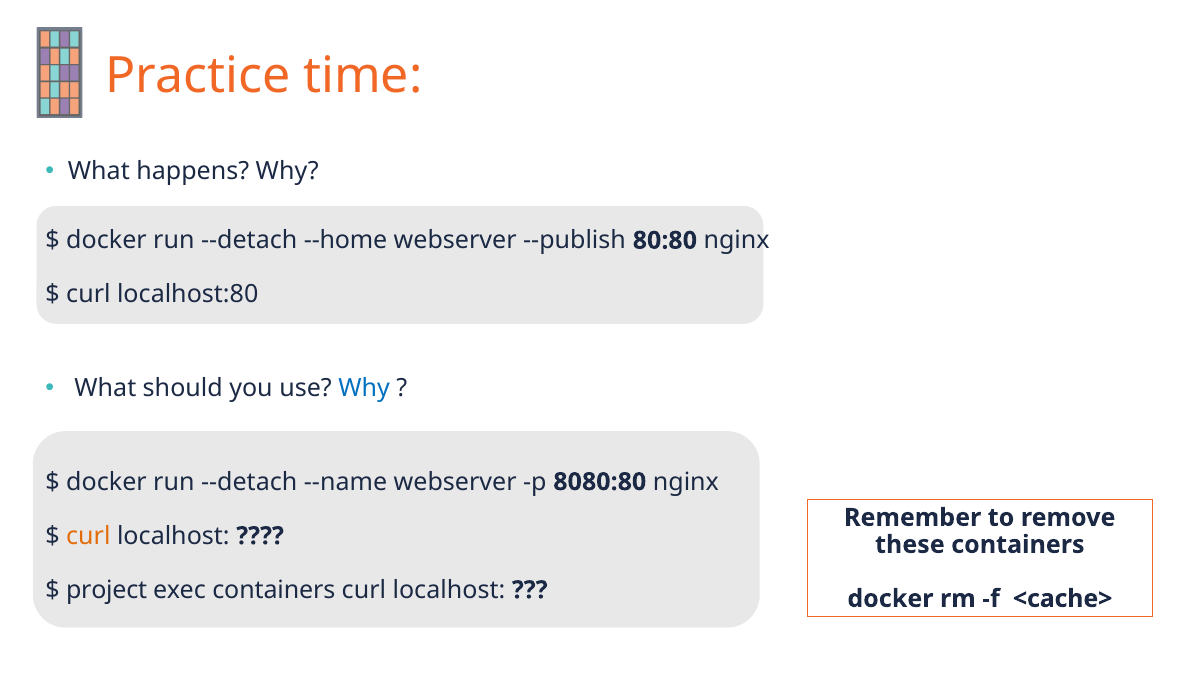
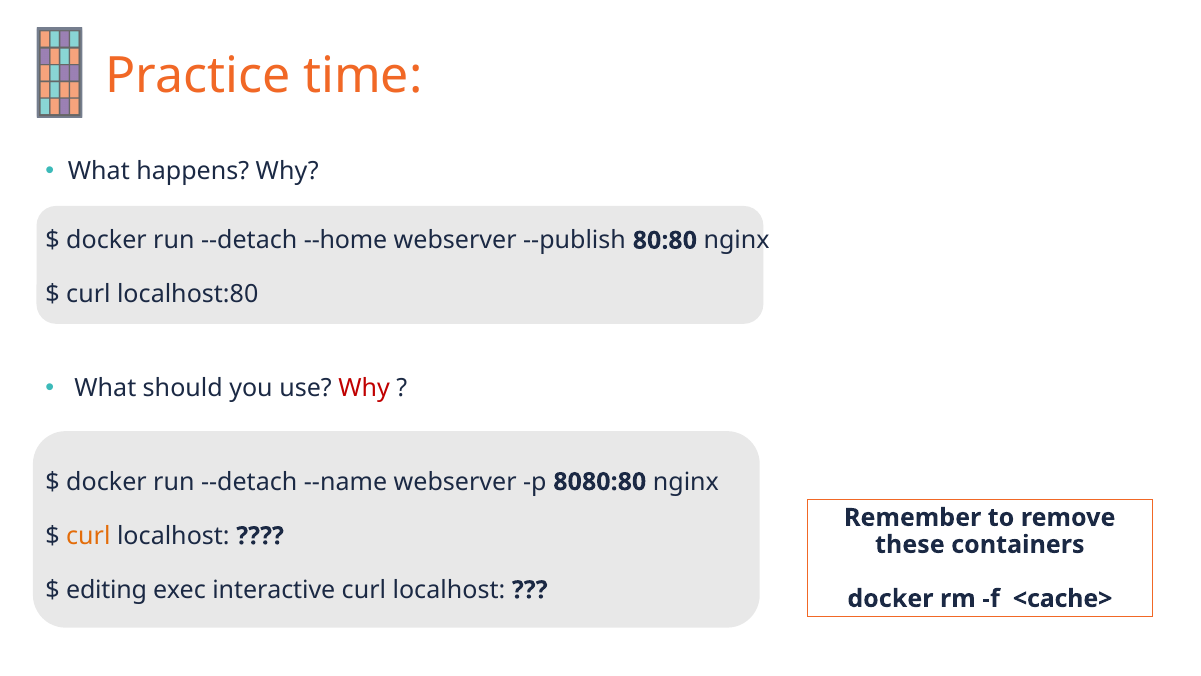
Why at (364, 388) colour: blue -> red
project: project -> editing
exec containers: containers -> interactive
